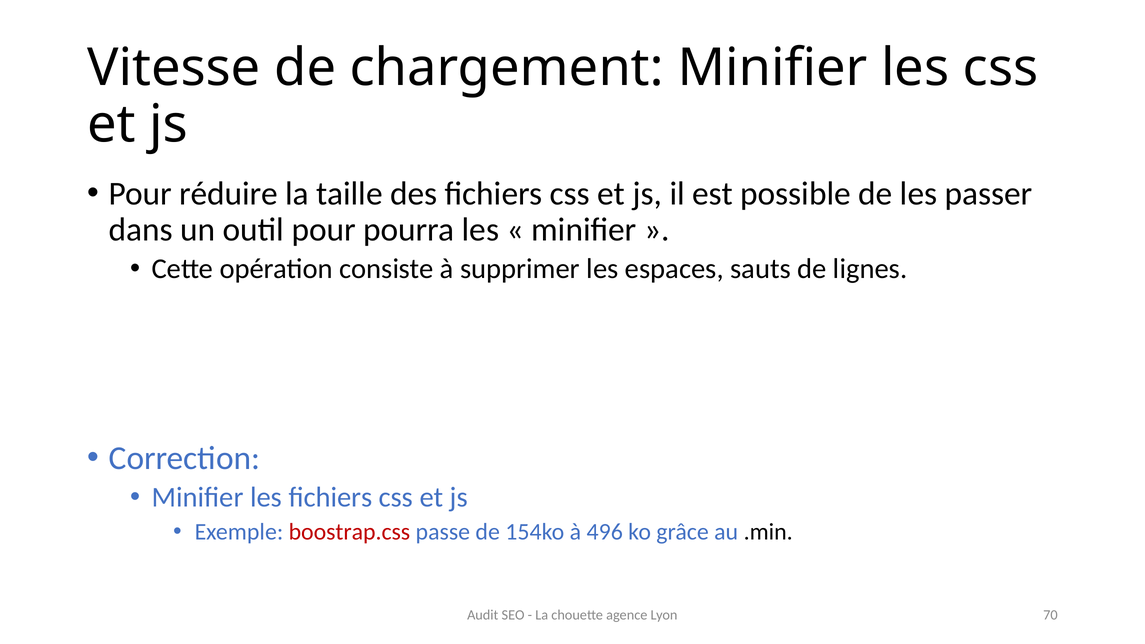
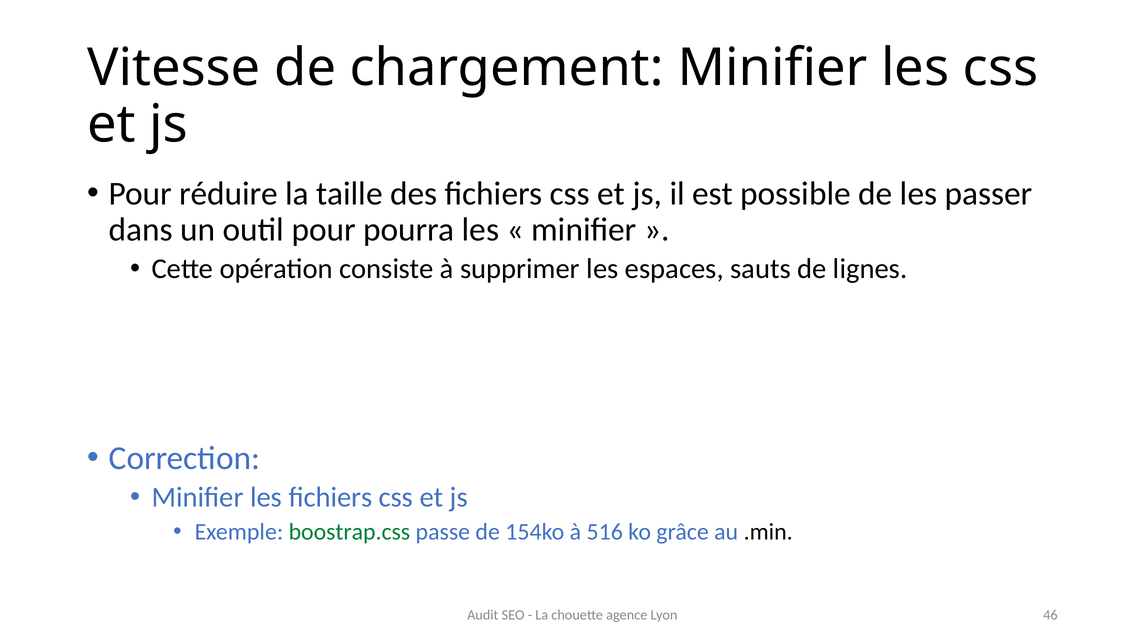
boostrap.css colour: red -> green
496: 496 -> 516
70: 70 -> 46
